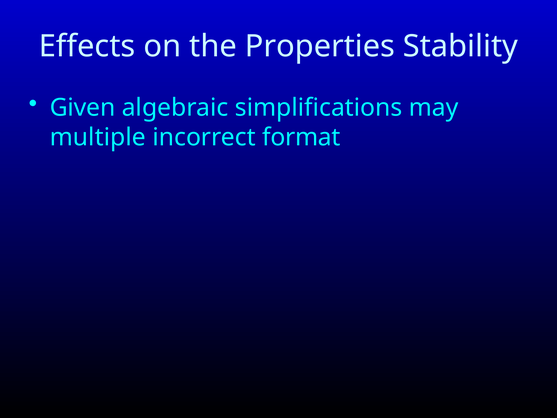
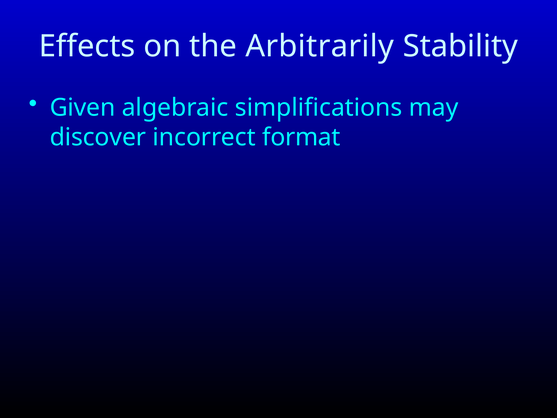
Properties: Properties -> Arbitrarily
multiple: multiple -> discover
